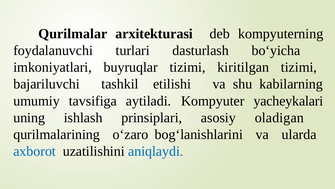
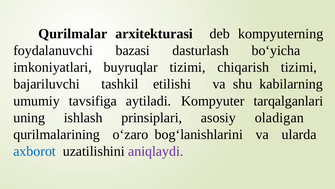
turlari: turlari -> bazasi
kiritilgan: kiritilgan -> chiqarish
yacheykalari: yacheykalari -> tarqalganlari
aniqlaydi colour: blue -> purple
